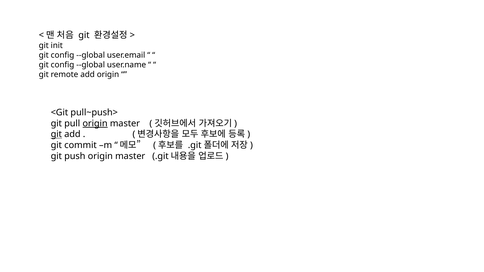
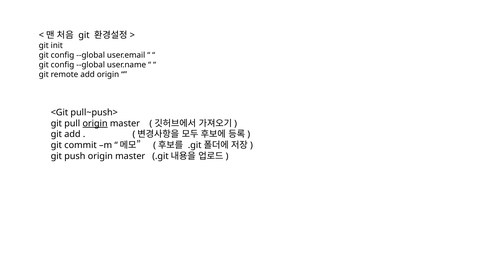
git at (56, 134) underline: present -> none
